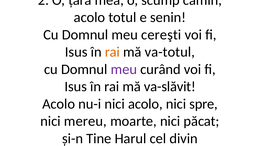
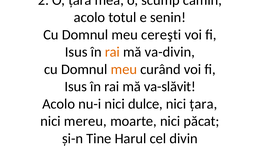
va-totul: va-totul -> va-divin
meu at (124, 69) colour: purple -> orange
nici acolo: acolo -> dulce
nici spre: spre -> țara
